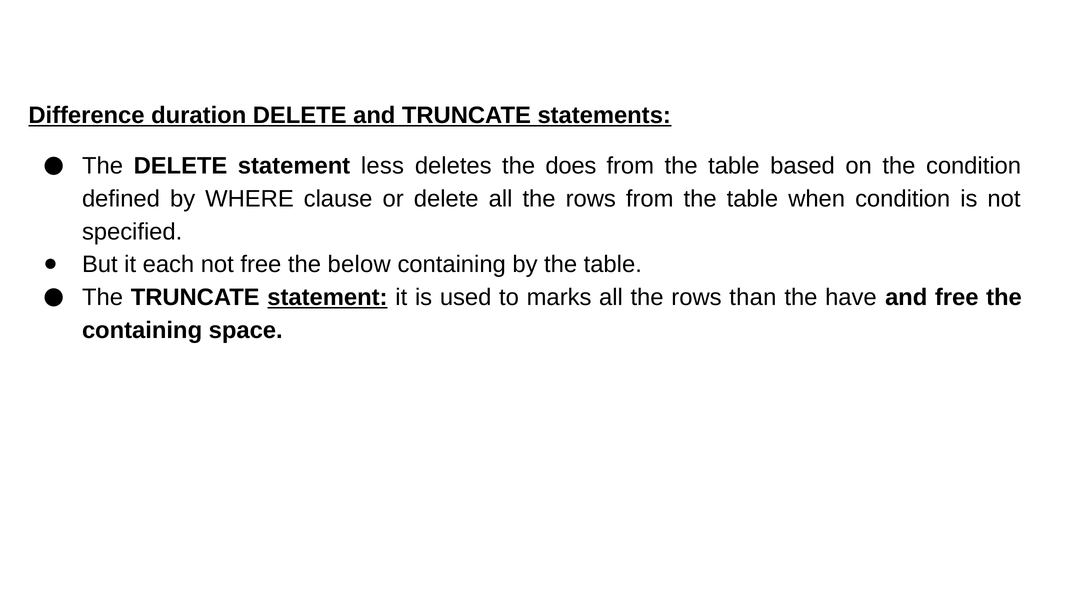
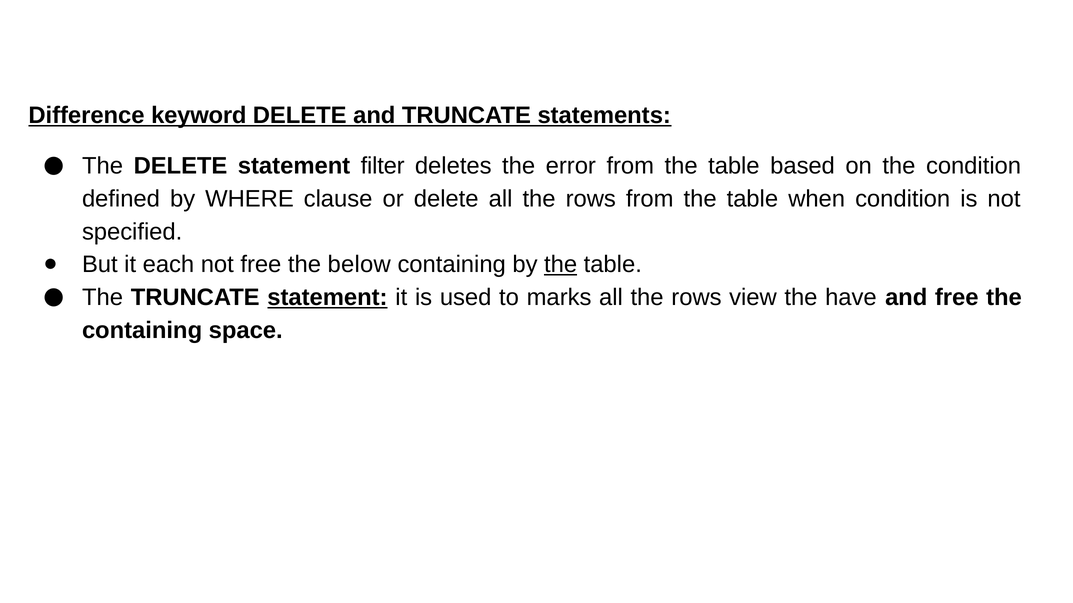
duration: duration -> keyword
less: less -> filter
does: does -> error
the at (561, 265) underline: none -> present
than: than -> view
